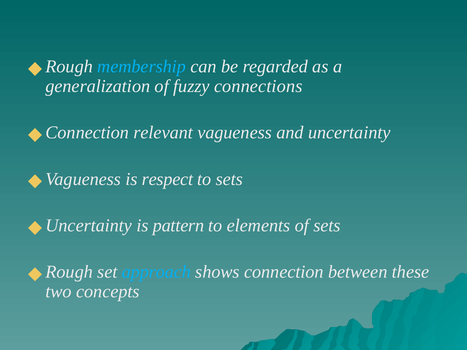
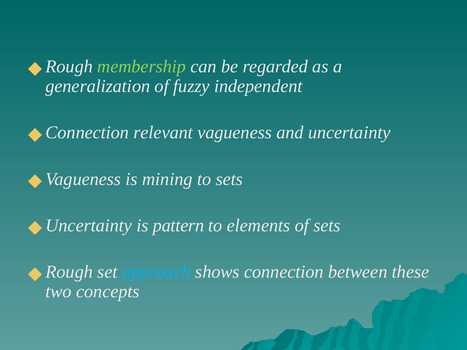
membership colour: light blue -> light green
connections: connections -> independent
respect: respect -> mining
